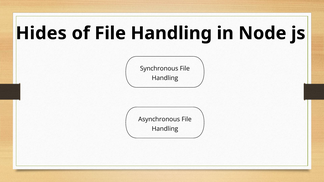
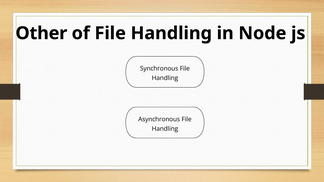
Hides: Hides -> Other
